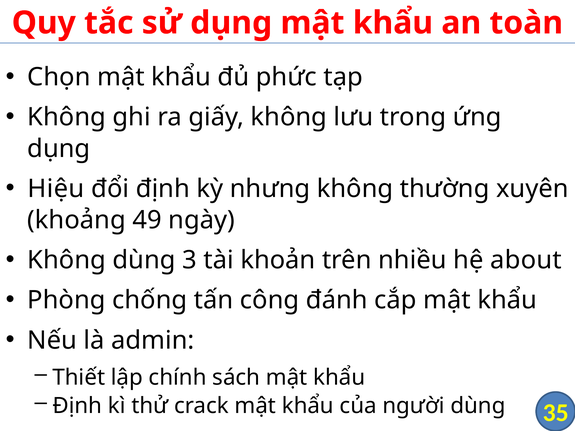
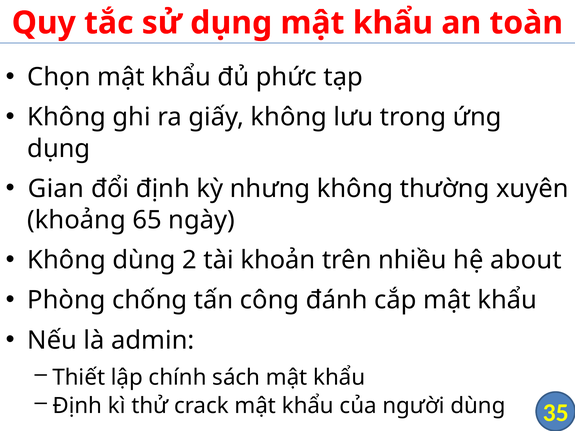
Hiệu: Hiệu -> Gian
49: 49 -> 65
3: 3 -> 2
